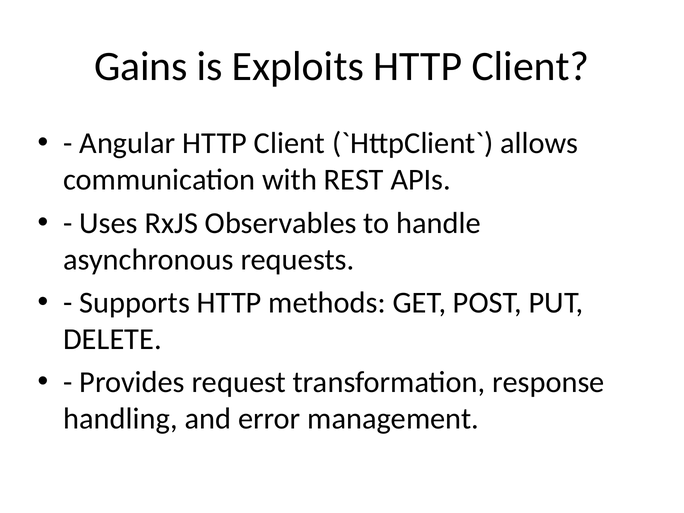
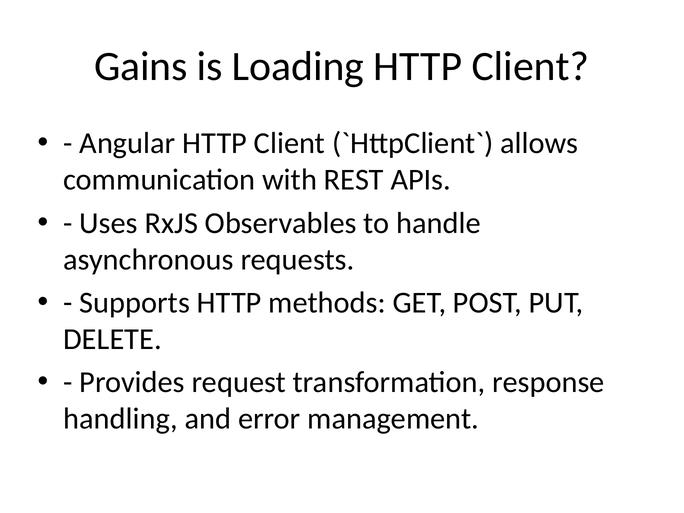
Exploits: Exploits -> Loading
